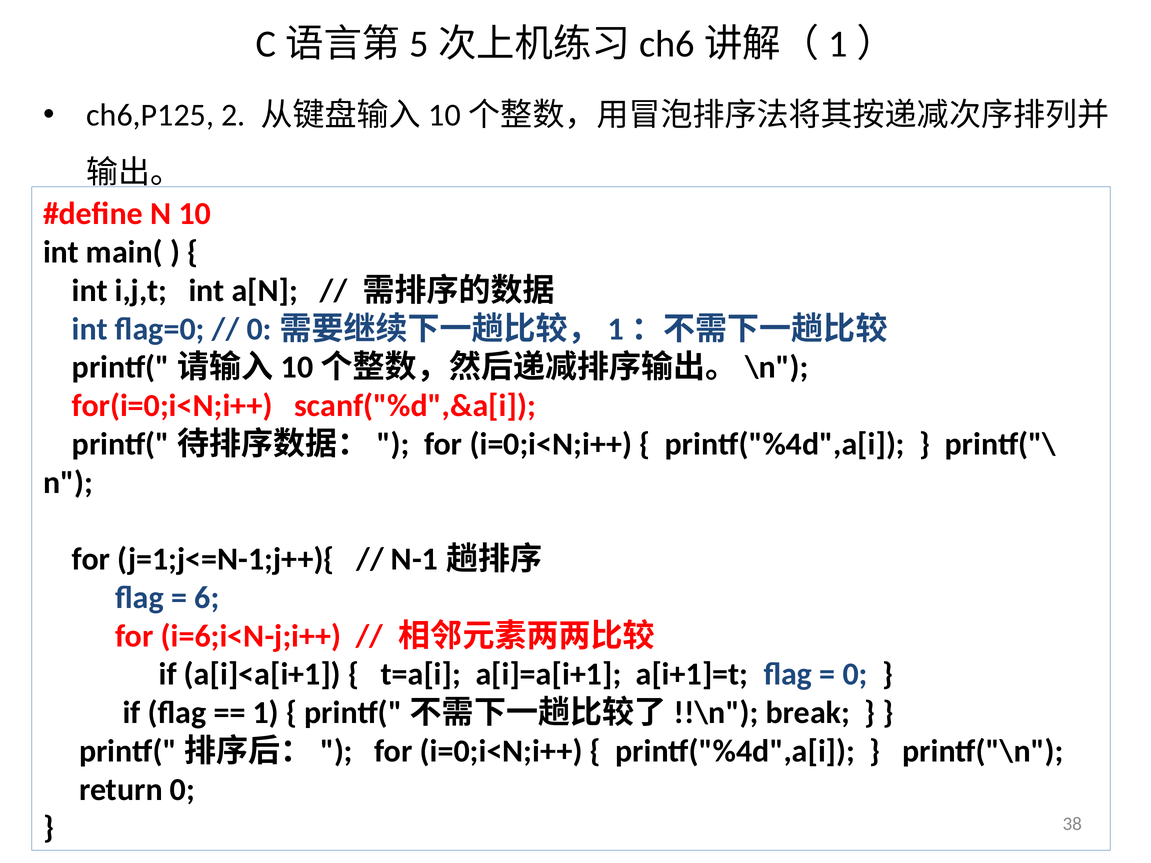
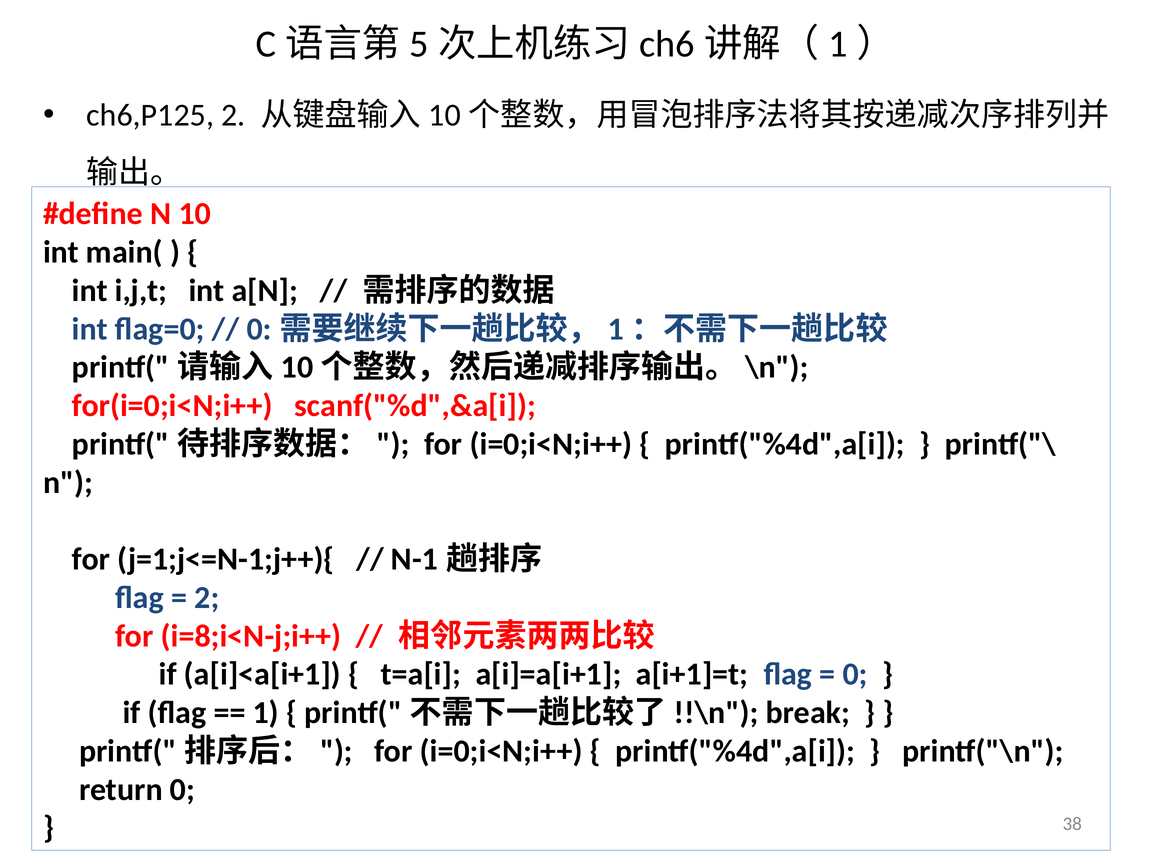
6 at (207, 598): 6 -> 2
i=6;i<N-j;i++: i=6;i<N-j;i++ -> i=8;i<N-j;i++
